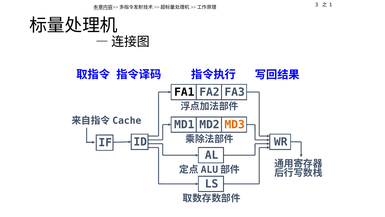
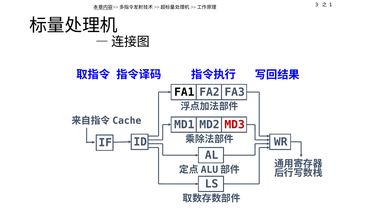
MD3 colour: orange -> red
